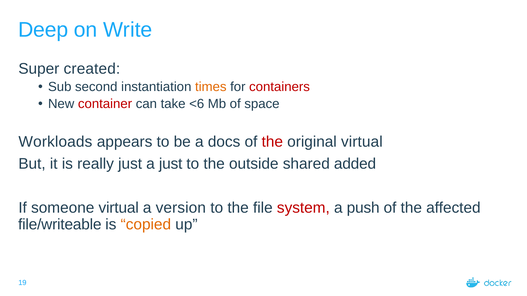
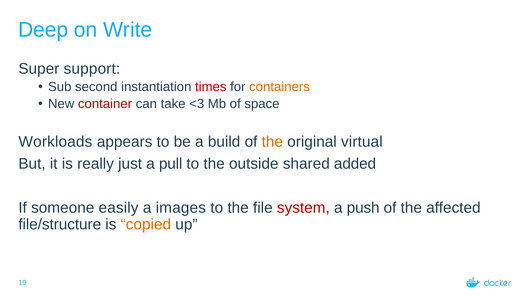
created: created -> support
times colour: orange -> red
containers colour: red -> orange
<6: <6 -> <3
docs: docs -> build
the at (272, 142) colour: red -> orange
a just: just -> pull
someone virtual: virtual -> easily
version: version -> images
file/writeable: file/writeable -> file/structure
